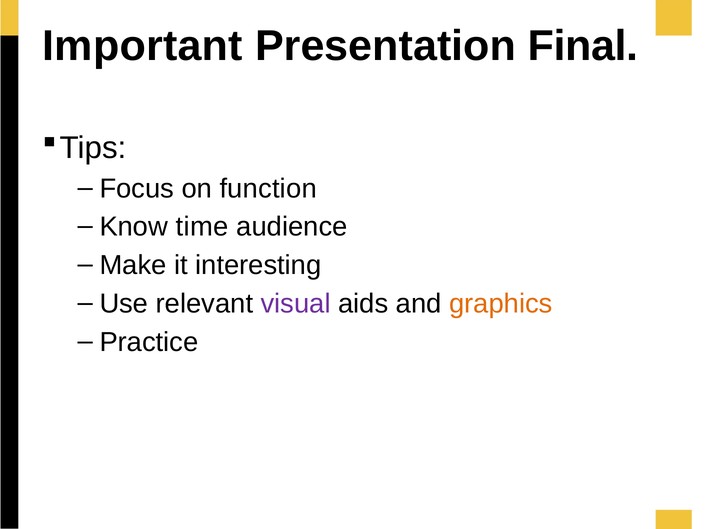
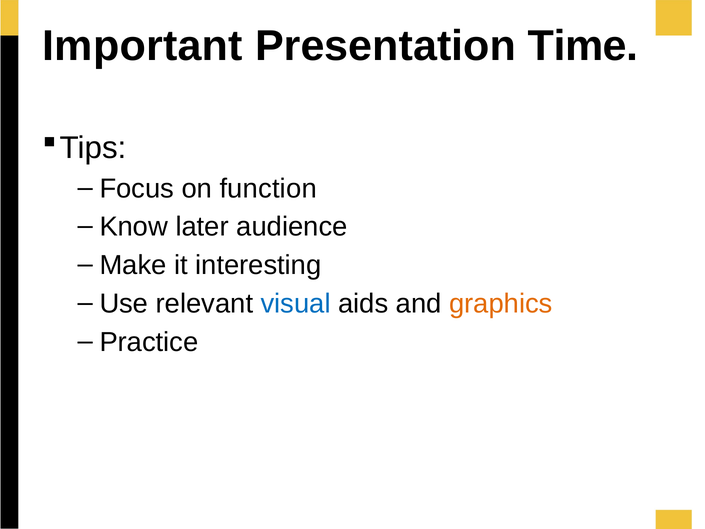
Final: Final -> Time
time: time -> later
visual colour: purple -> blue
